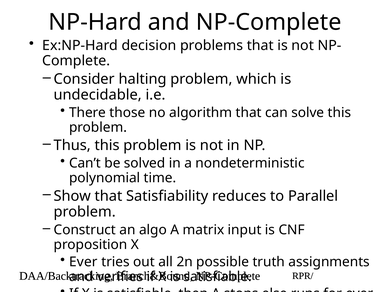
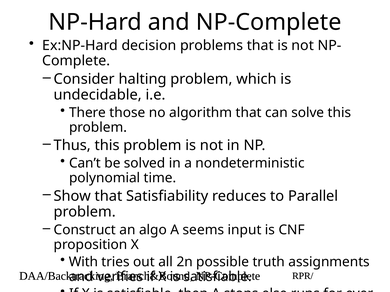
matrix: matrix -> seems
Ever at (83, 262): Ever -> With
